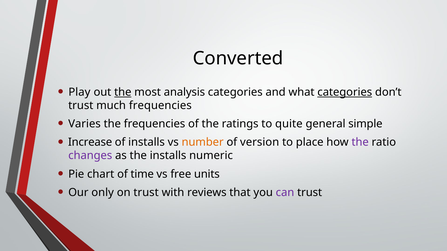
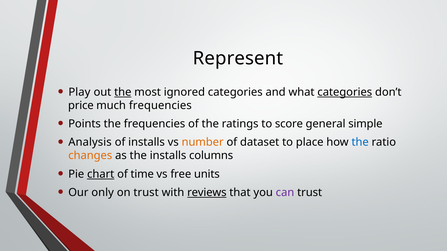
Converted: Converted -> Represent
analysis: analysis -> ignored
trust at (81, 106): trust -> price
Varies: Varies -> Points
quite: quite -> score
Increase: Increase -> Analysis
version: version -> dataset
the at (360, 142) colour: purple -> blue
changes colour: purple -> orange
numeric: numeric -> columns
chart underline: none -> present
reviews underline: none -> present
